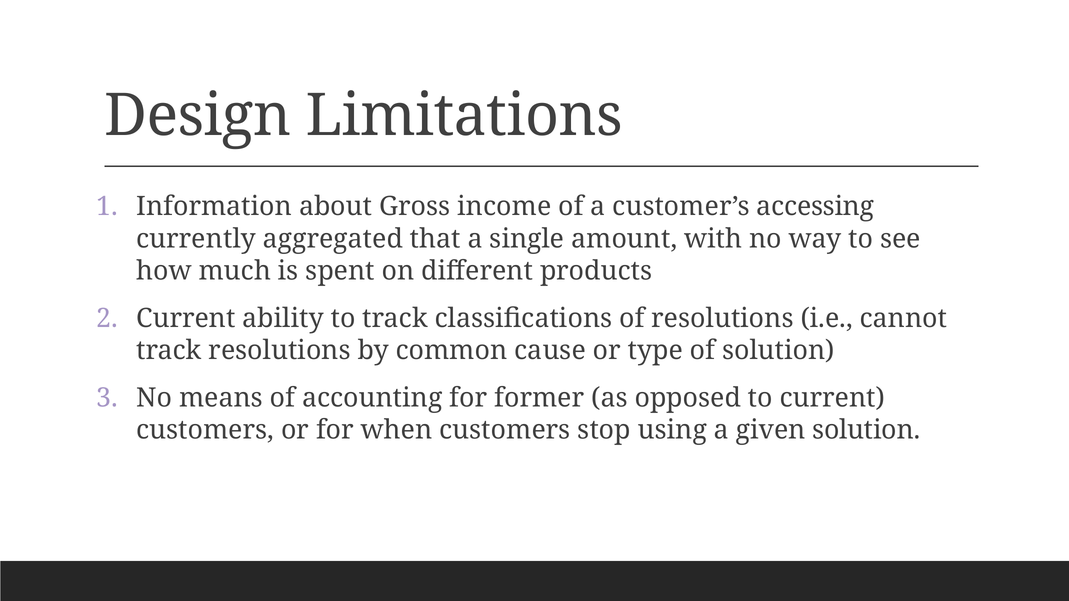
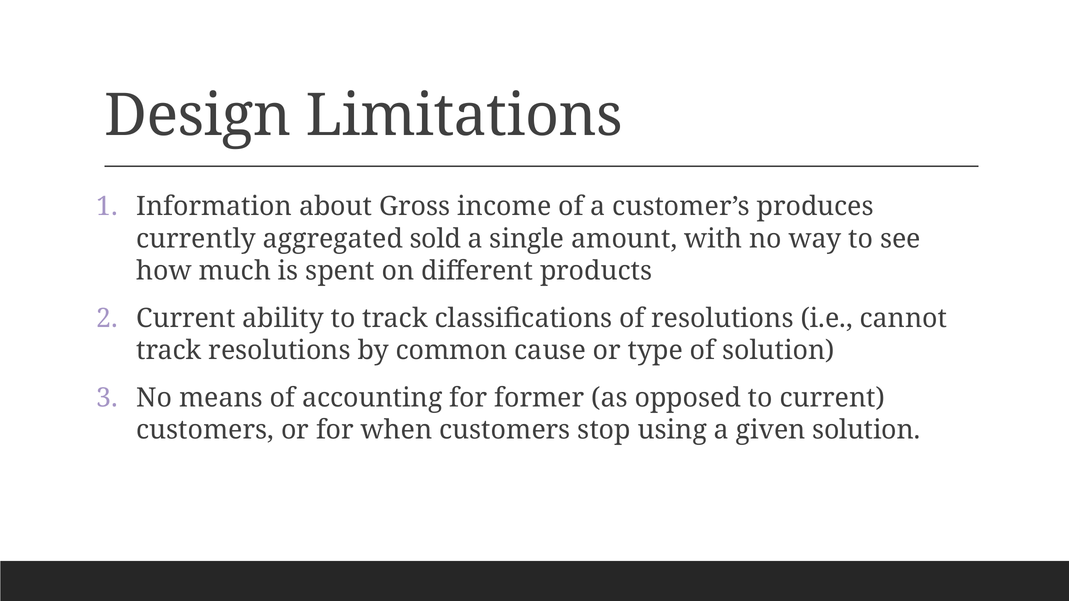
accessing: accessing -> produces
that: that -> sold
